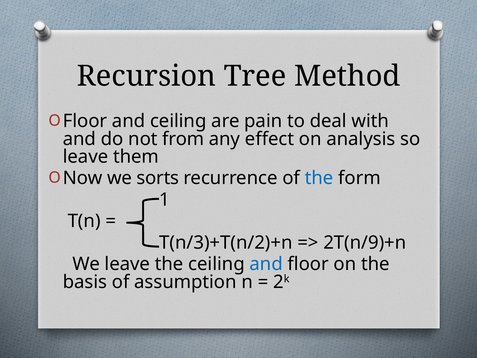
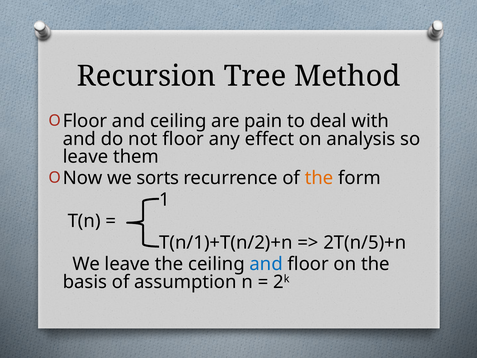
not from: from -> floor
the at (319, 178) colour: blue -> orange
T(n/3)+T(n/2)+n: T(n/3)+T(n/2)+n -> T(n/1)+T(n/2)+n
2T(n/9)+n: 2T(n/9)+n -> 2T(n/5)+n
